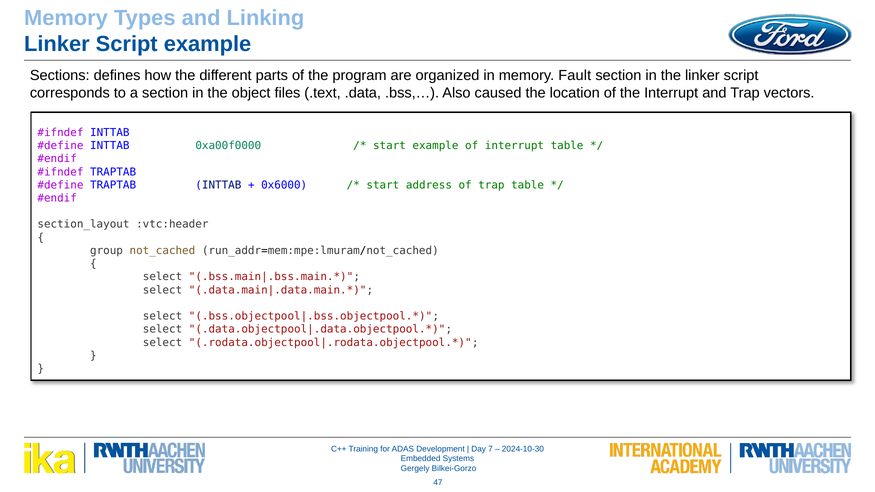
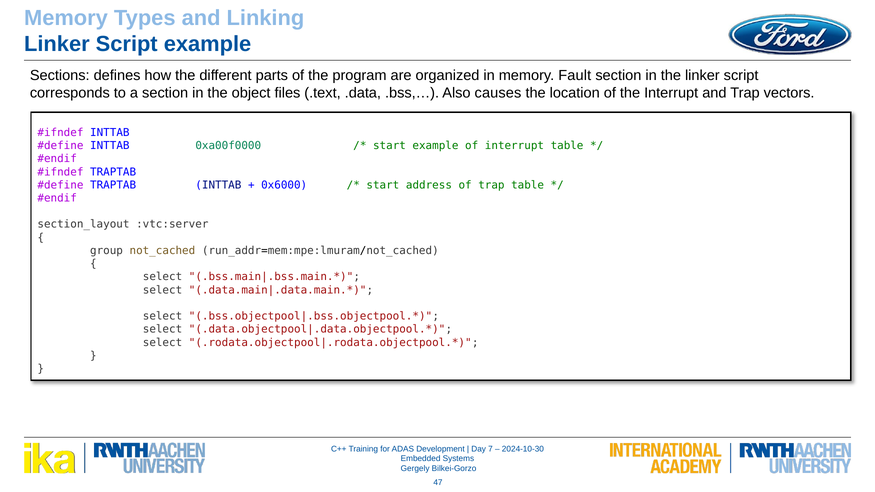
caused: caused -> causes
:vtc:header: :vtc:header -> :vtc:server
